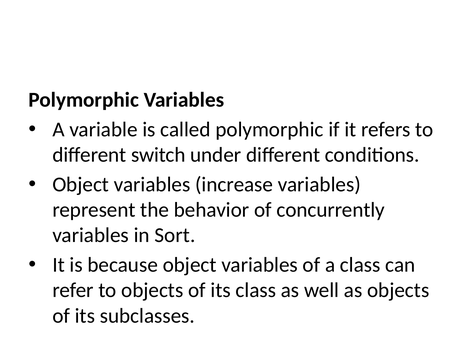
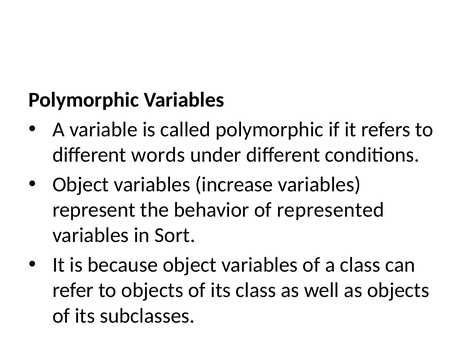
switch: switch -> words
concurrently: concurrently -> represented
